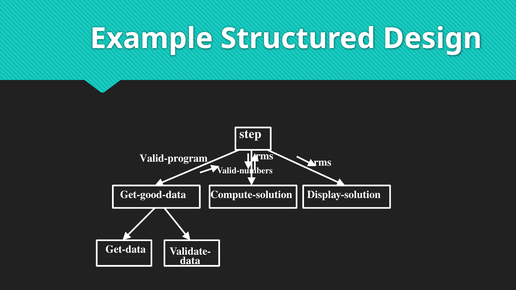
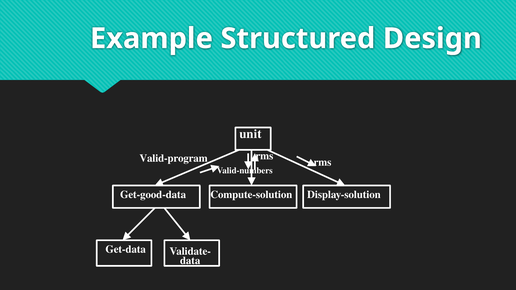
step: step -> unit
